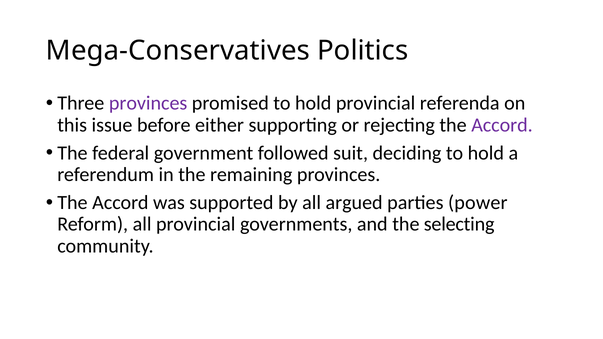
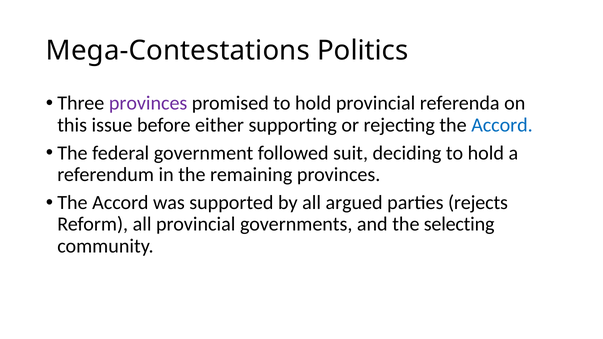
Mega-Conservatives: Mega-Conservatives -> Mega-Contestations
Accord at (502, 125) colour: purple -> blue
power: power -> rejects
